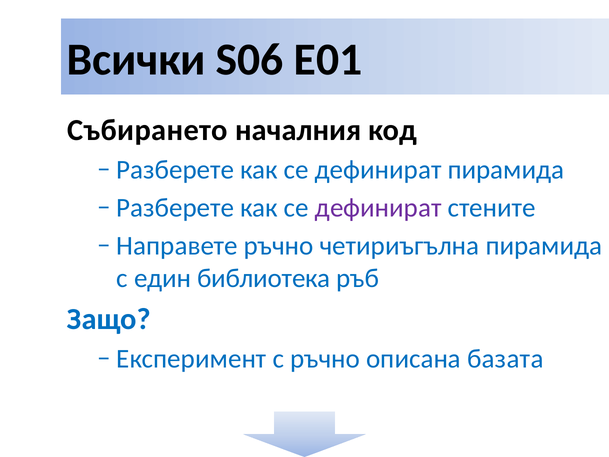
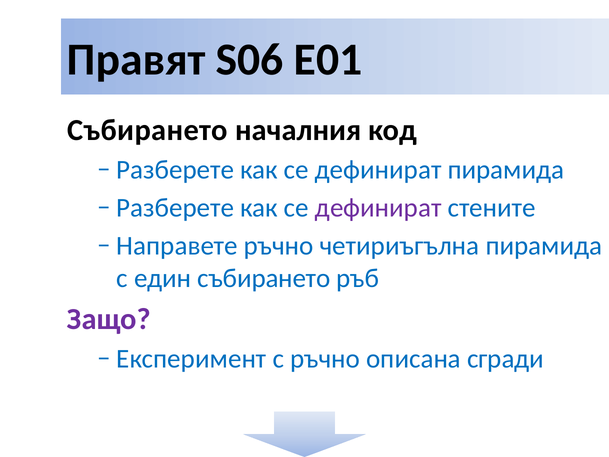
Всички: Всички -> Правят
един библиотека: библиотека -> събирането
Защо colour: blue -> purple
базата: базата -> сгради
